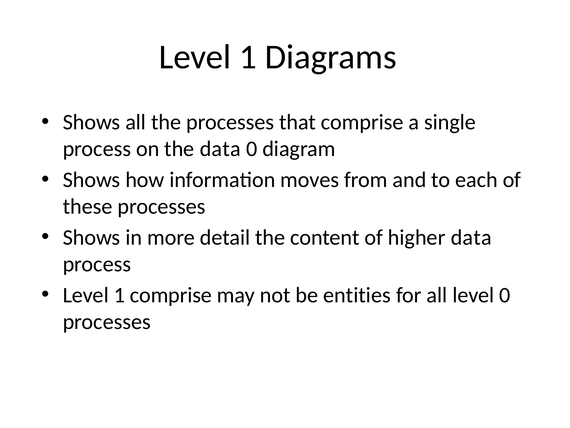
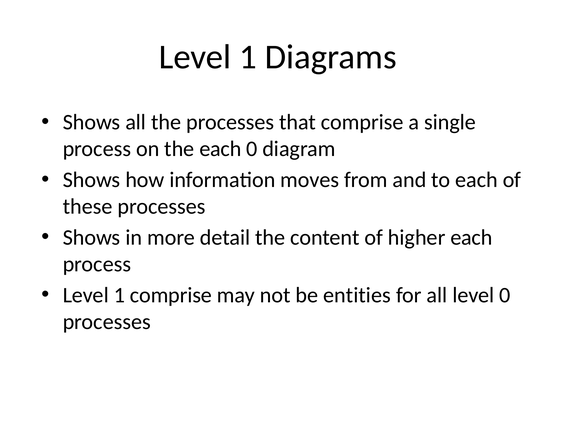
the data: data -> each
higher data: data -> each
